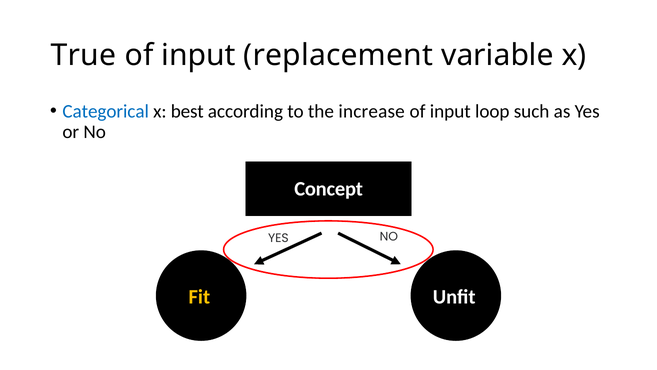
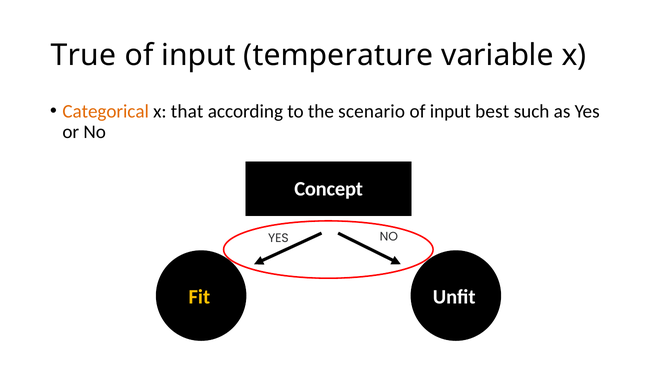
replacement: replacement -> temperature
Categorical colour: blue -> orange
best: best -> that
increase: increase -> scenario
loop: loop -> best
